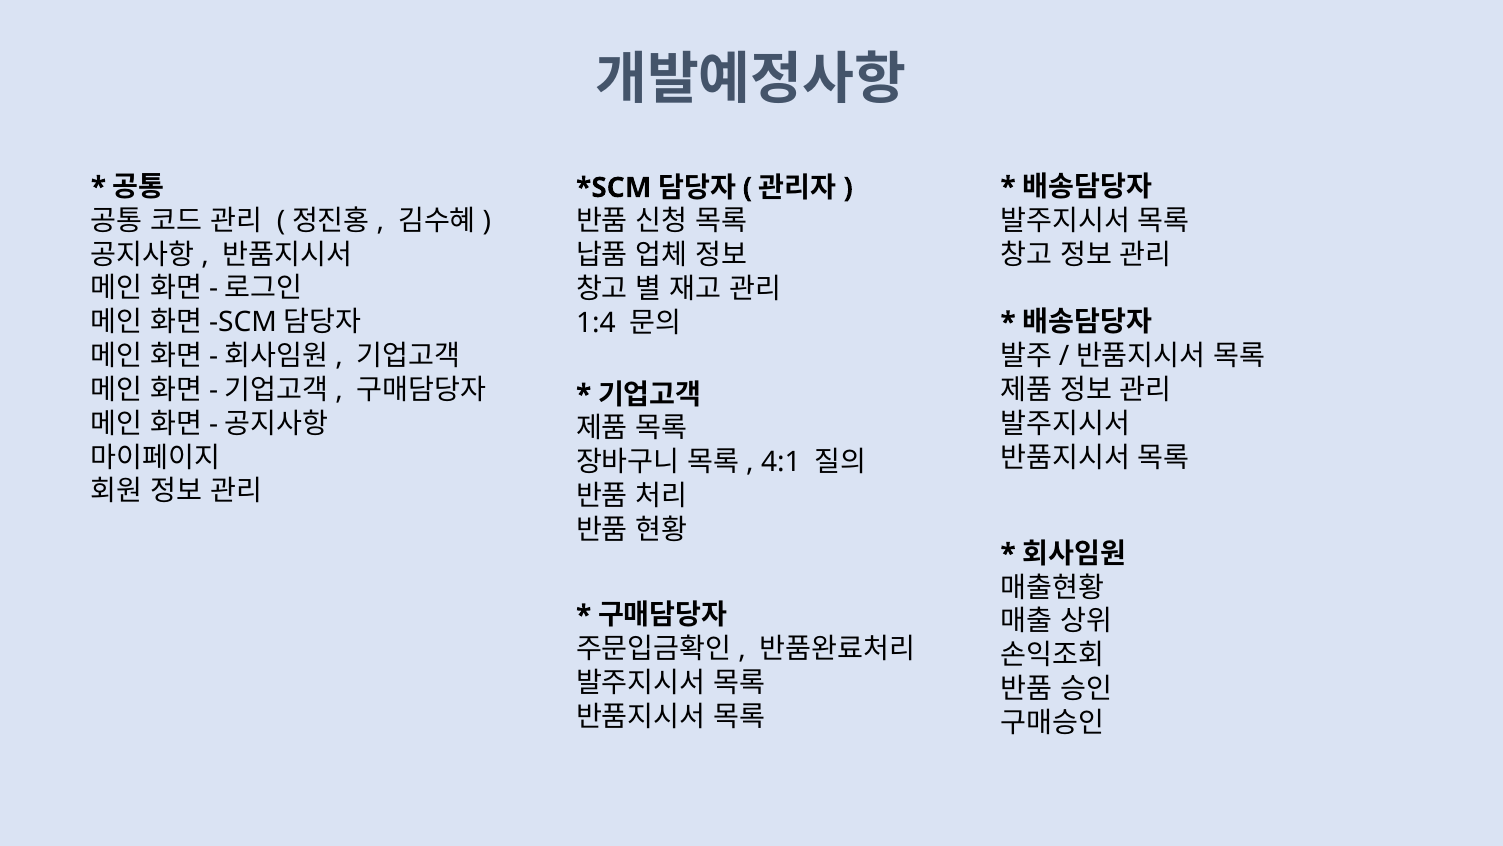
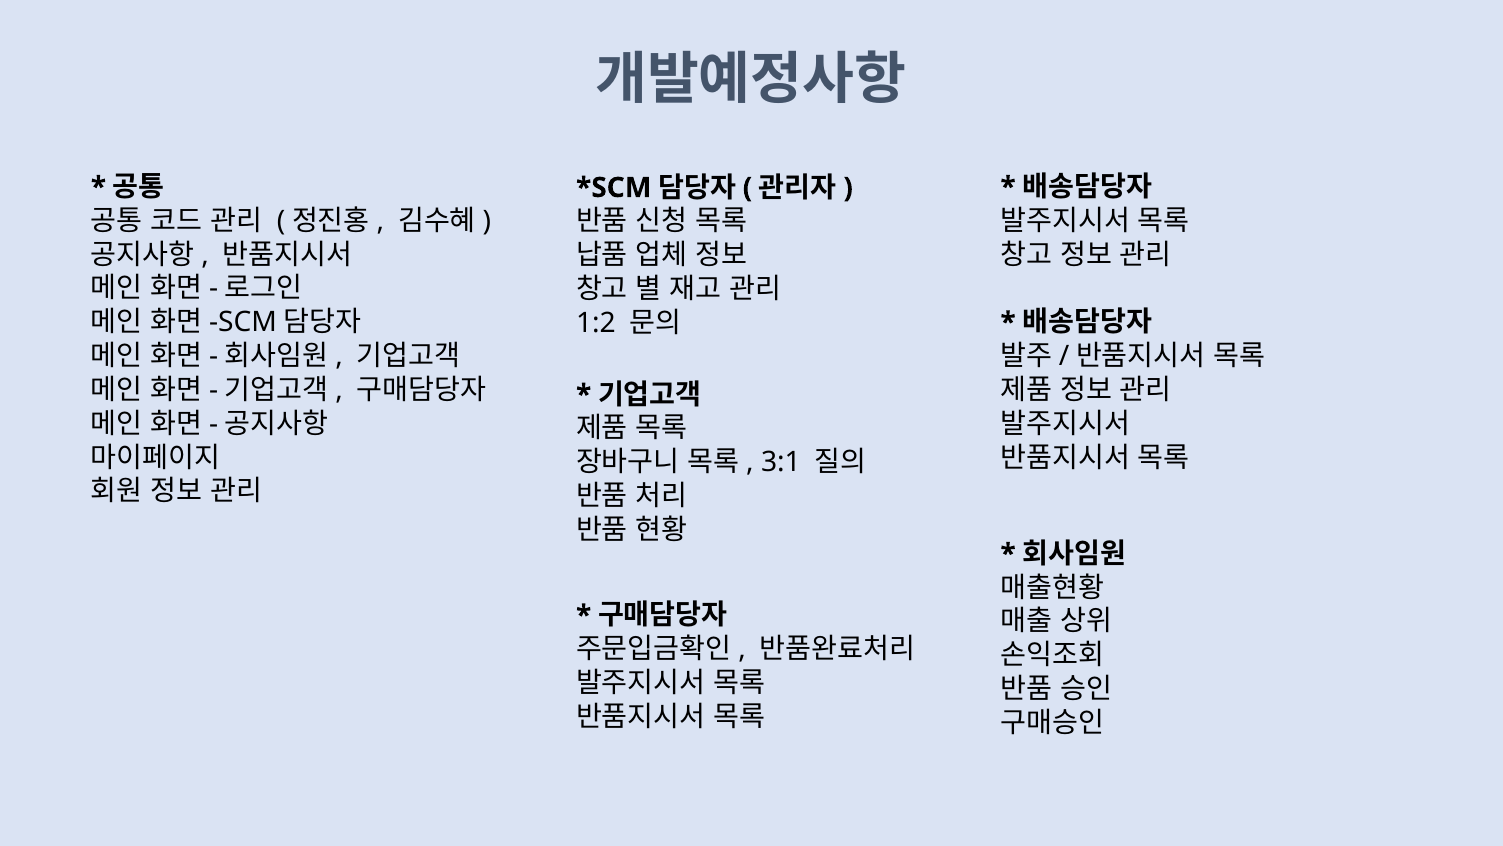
1:4: 1:4 -> 1:2
4:1: 4:1 -> 3:1
